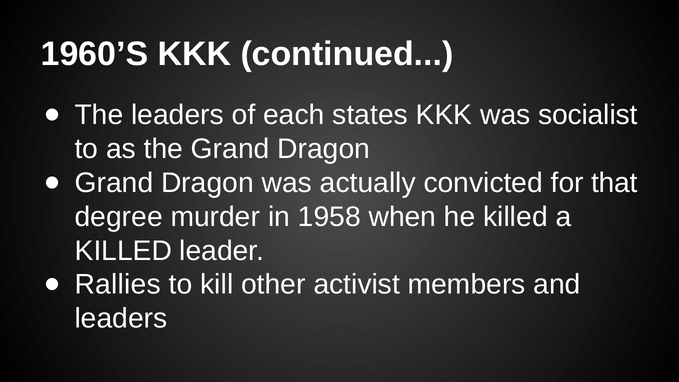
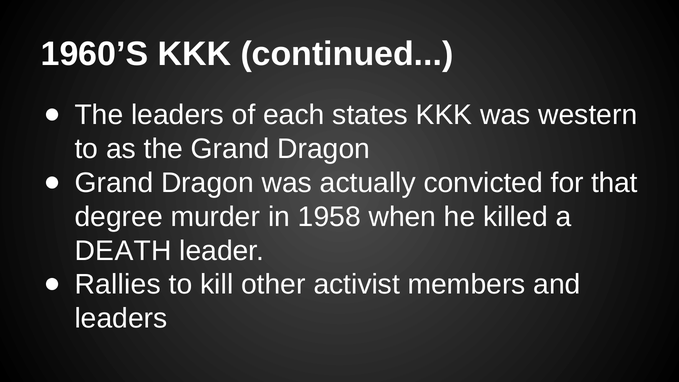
socialist: socialist -> western
KILLED at (123, 251): KILLED -> DEATH
